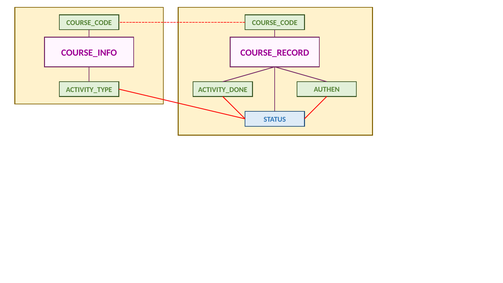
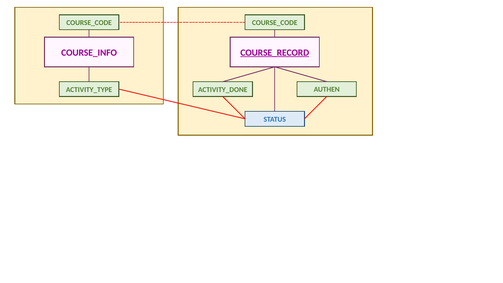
COURSE_RECORD underline: none -> present
